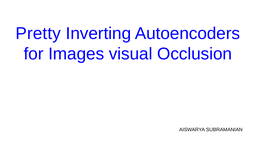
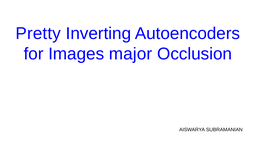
visual: visual -> major
